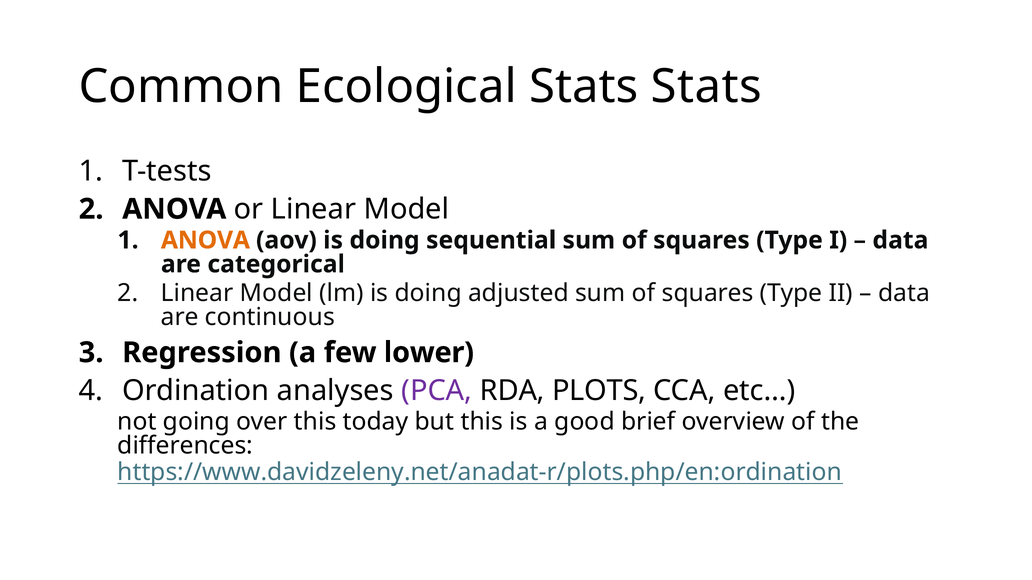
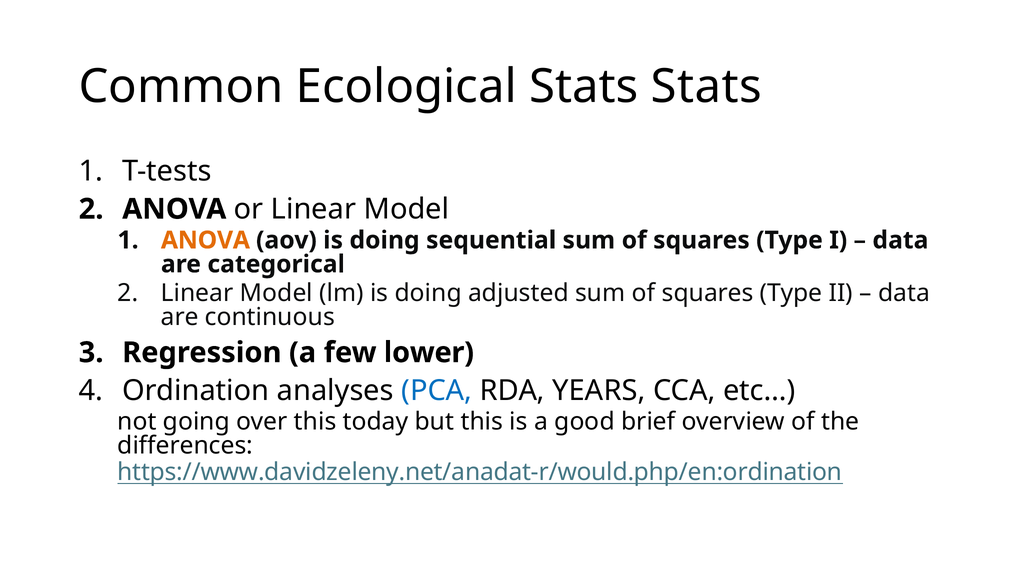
PCA colour: purple -> blue
PLOTS: PLOTS -> YEARS
https://www.davidzeleny.net/anadat-r/plots.php/en:ordination: https://www.davidzeleny.net/anadat-r/plots.php/en:ordination -> https://www.davidzeleny.net/anadat-r/would.php/en:ordination
